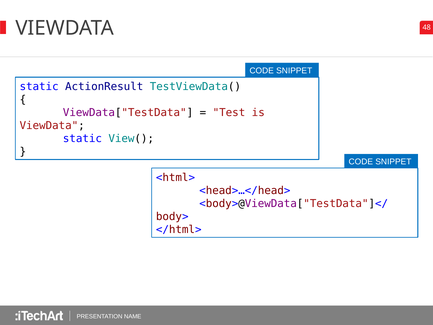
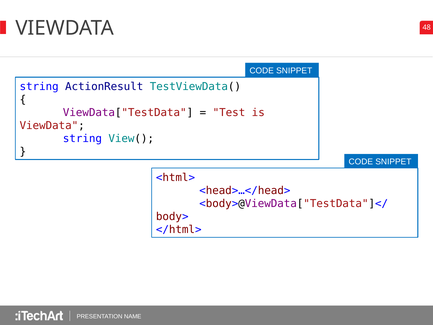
static at (39, 86): static -> string
static at (82, 138): static -> string
